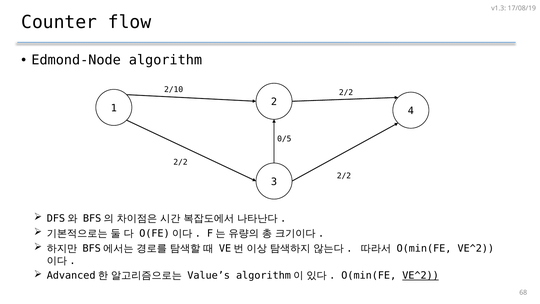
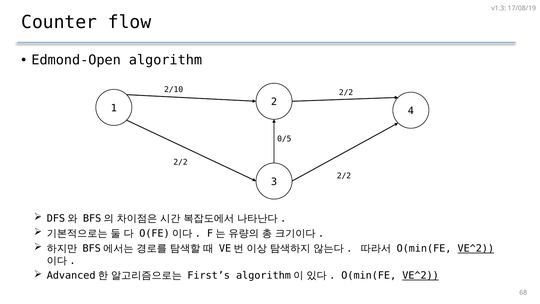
Edmond-Node: Edmond-Node -> Edmond-Open
VE^2 at (476, 248) underline: none -> present
Value’s: Value’s -> First’s
